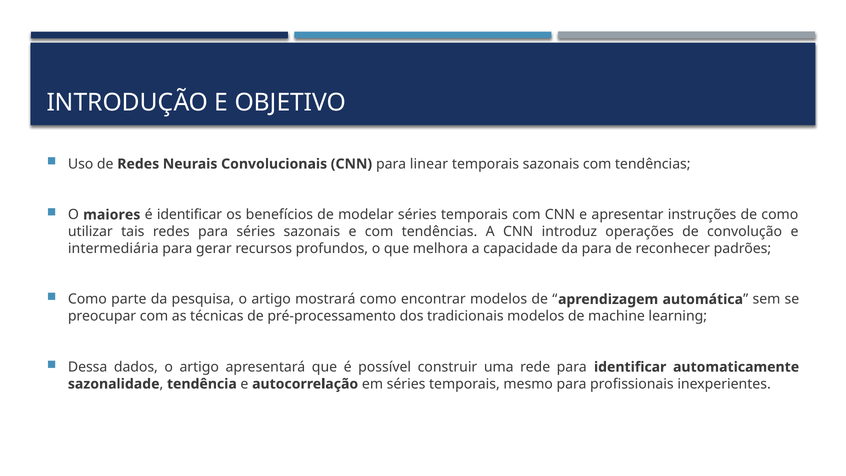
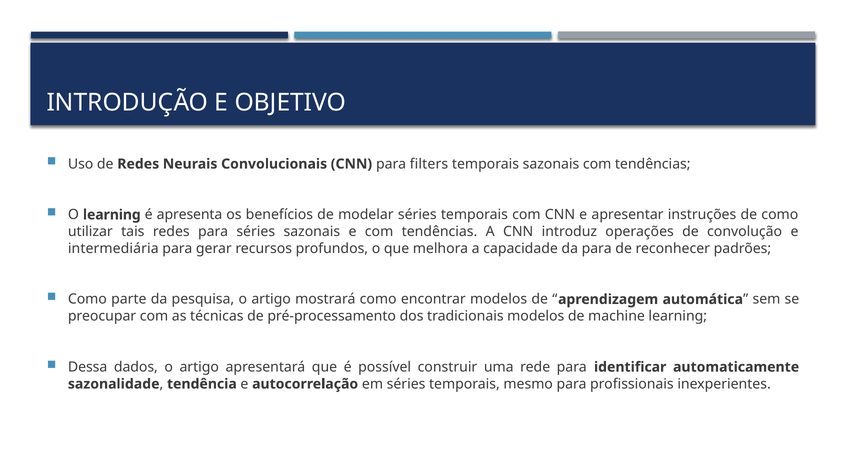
linear: linear -> filters
O maiores: maiores -> learning
é identificar: identificar -> apresenta
